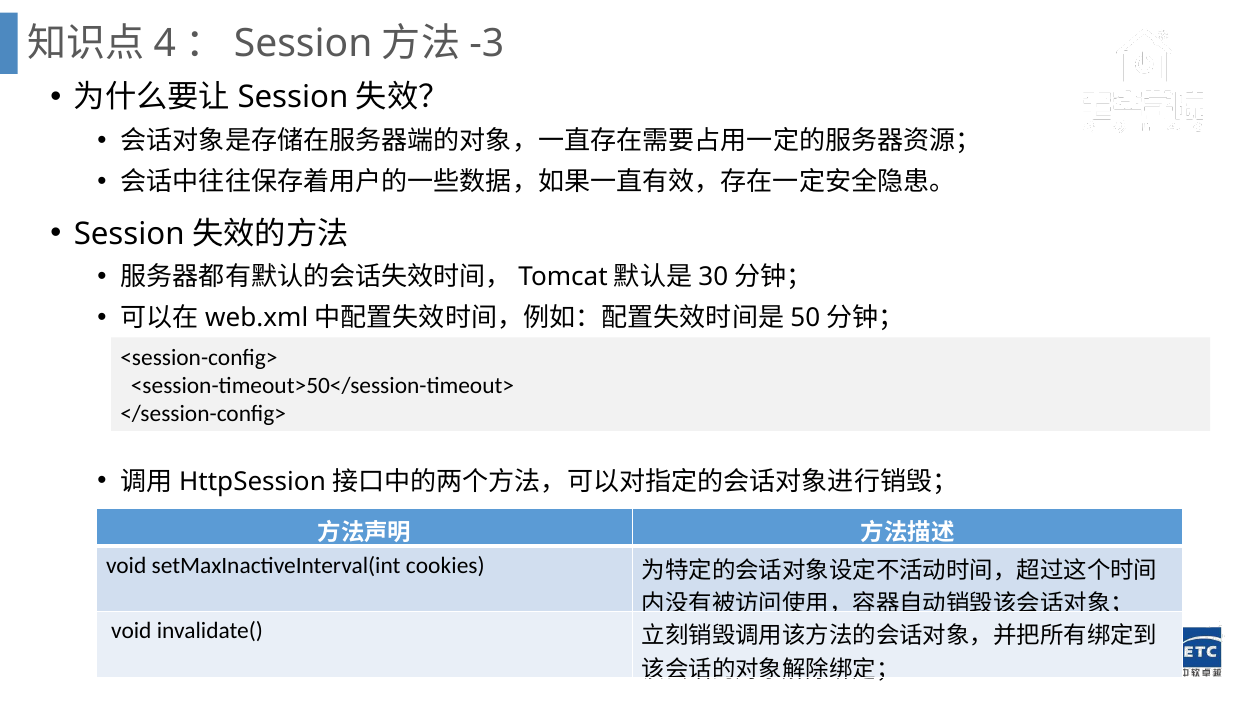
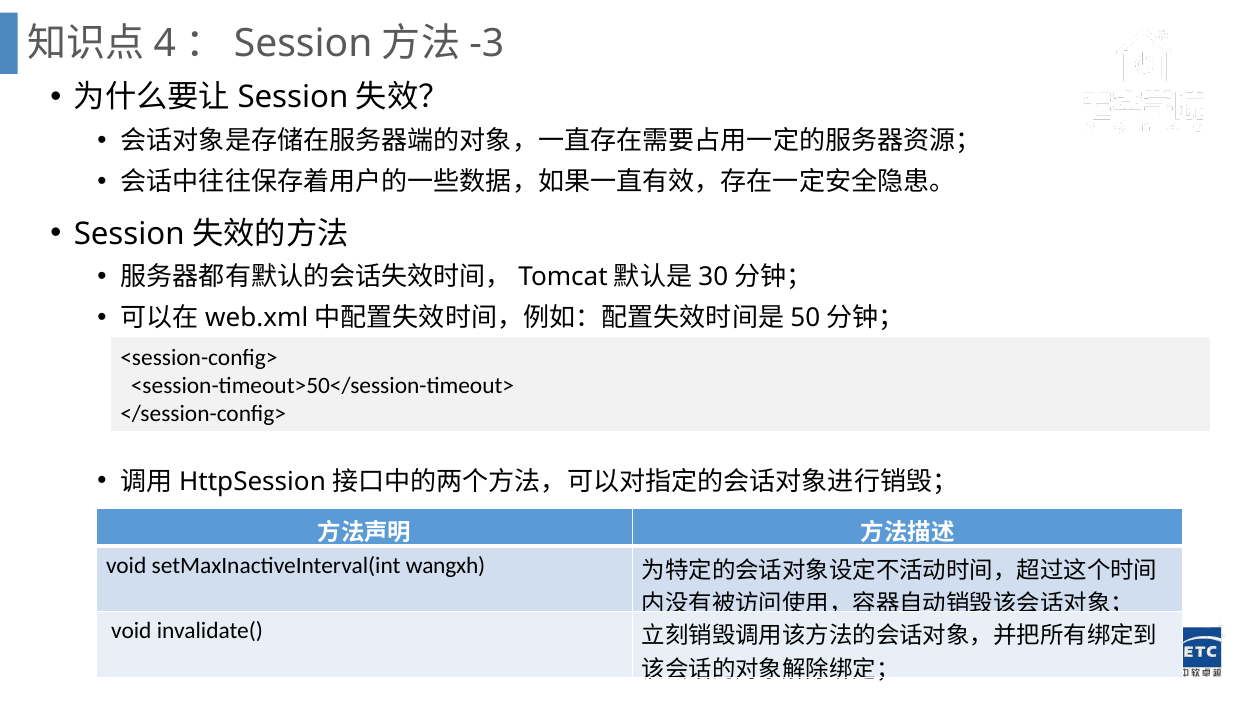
cookies: cookies -> wangxh
